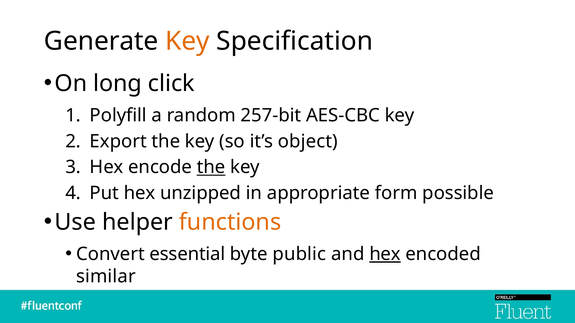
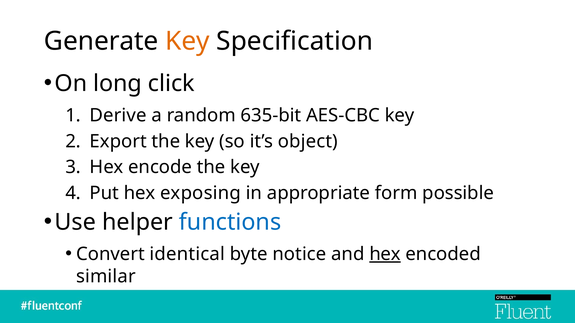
Polyfill: Polyfill -> Derive
257-bit: 257-bit -> 635-bit
the at (211, 167) underline: present -> none
unzipped: unzipped -> exposing
functions colour: orange -> blue
essential: essential -> identical
public: public -> notice
